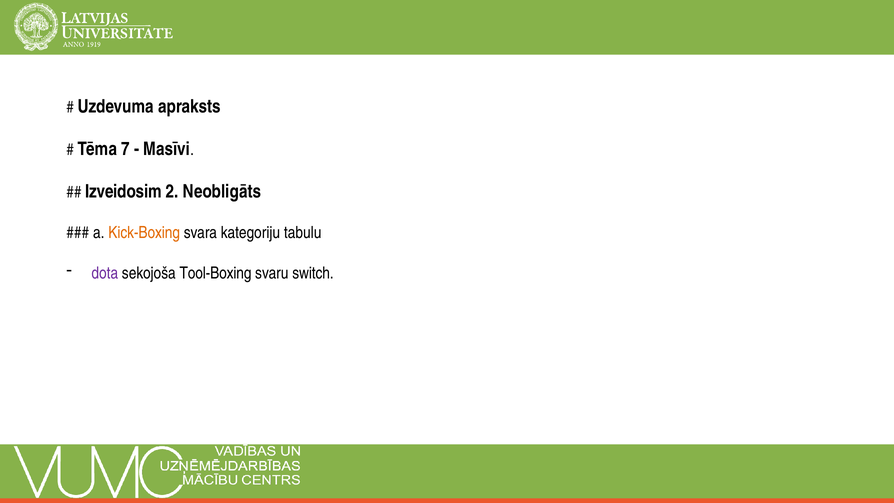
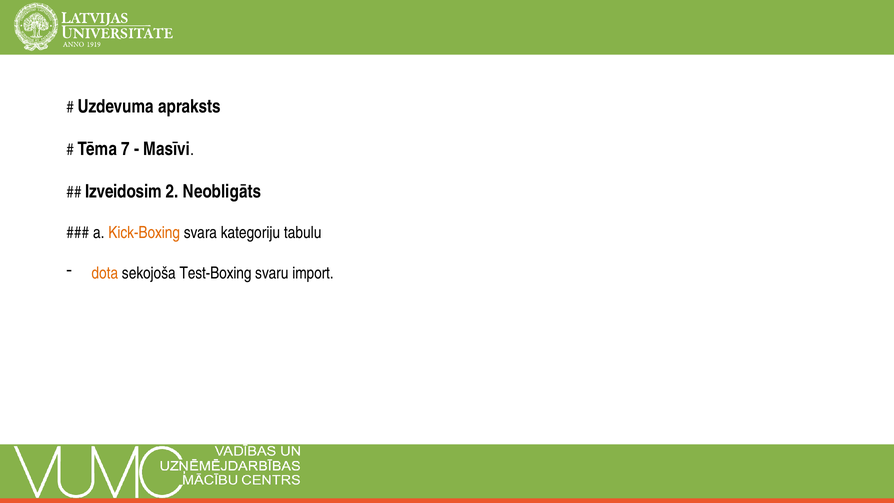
dota colour: purple -> orange
Tool-Boxing: Tool-Boxing -> Test-Boxing
switch: switch -> import
